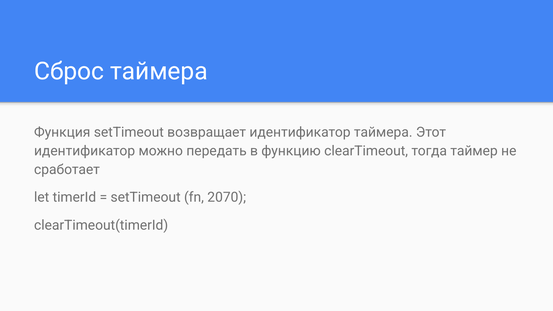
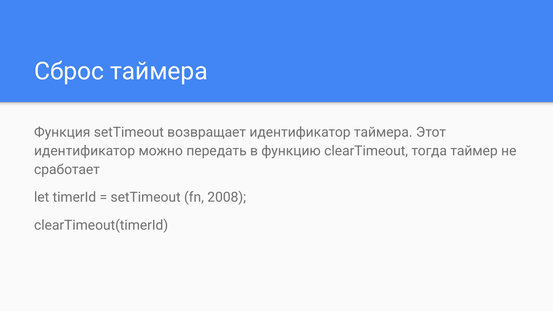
2070: 2070 -> 2008
